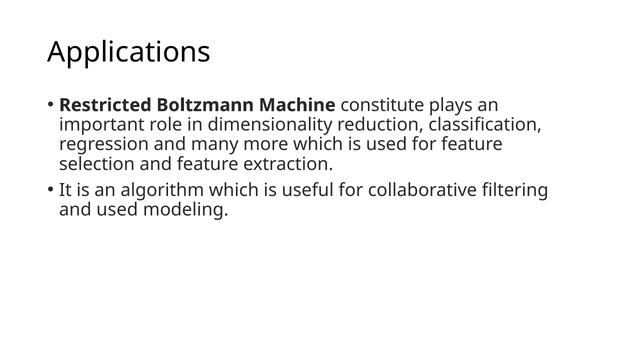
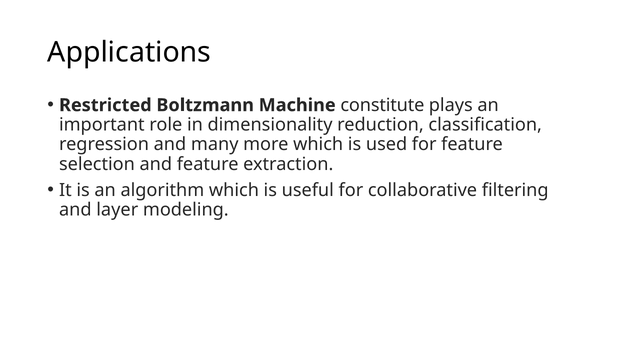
and used: used -> layer
